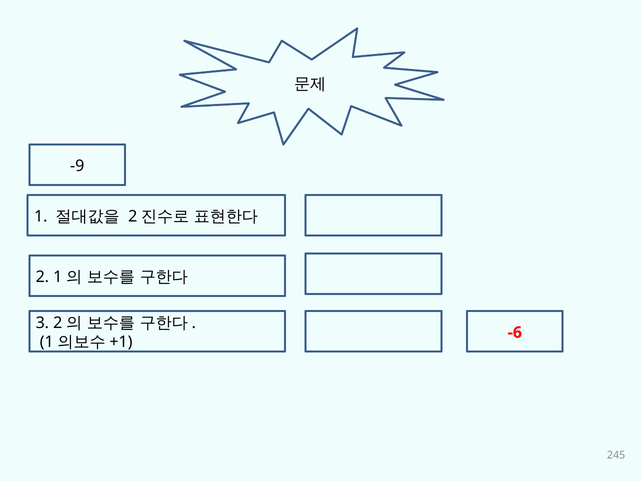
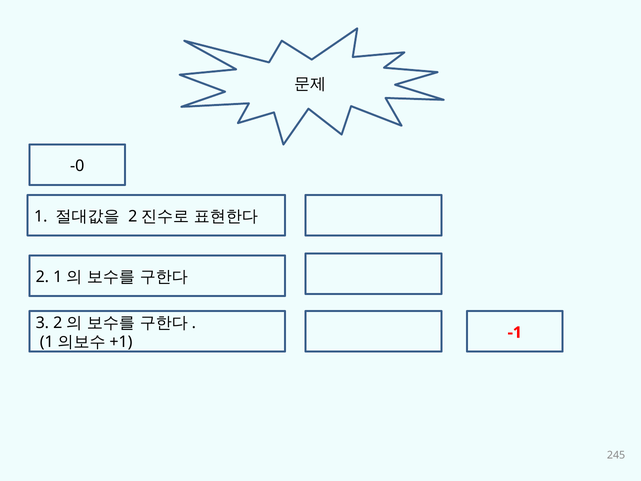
-9: -9 -> -0
-6: -6 -> -1
